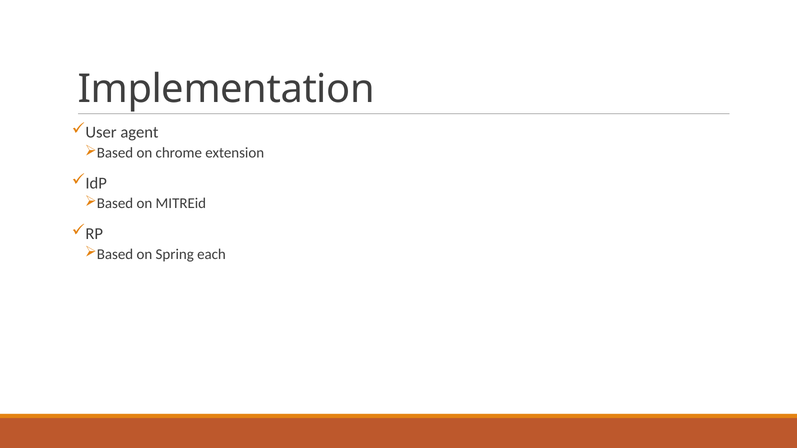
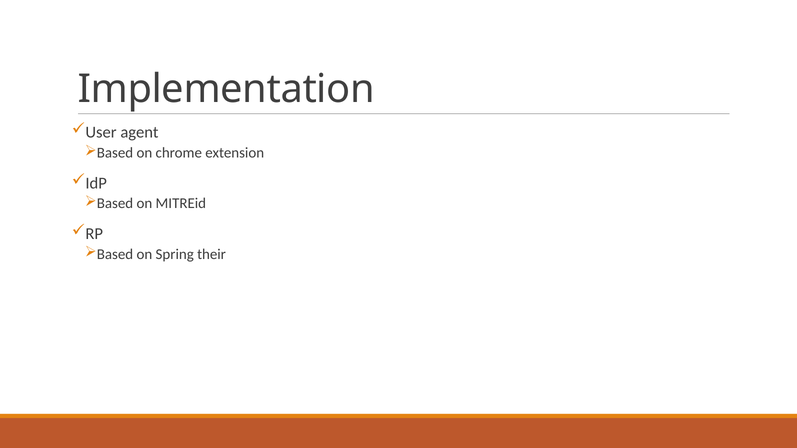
each: each -> their
